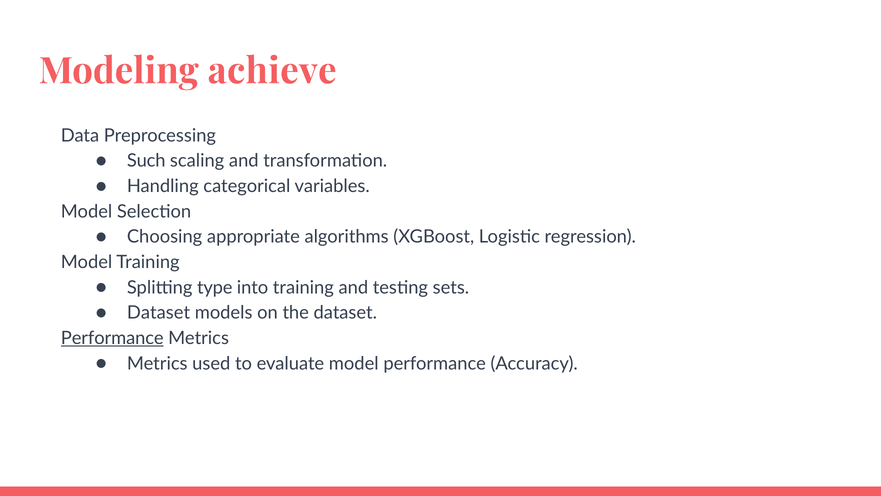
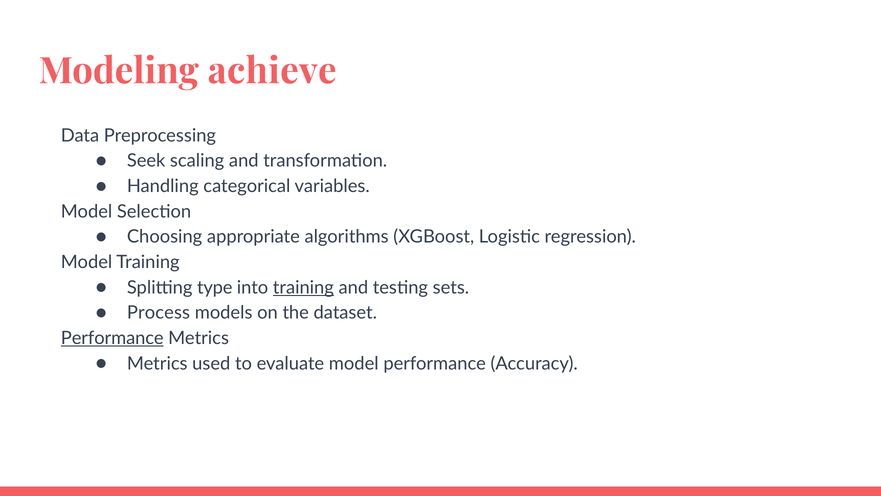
Such: Such -> Seek
training at (303, 287) underline: none -> present
Dataset at (159, 313): Dataset -> Process
